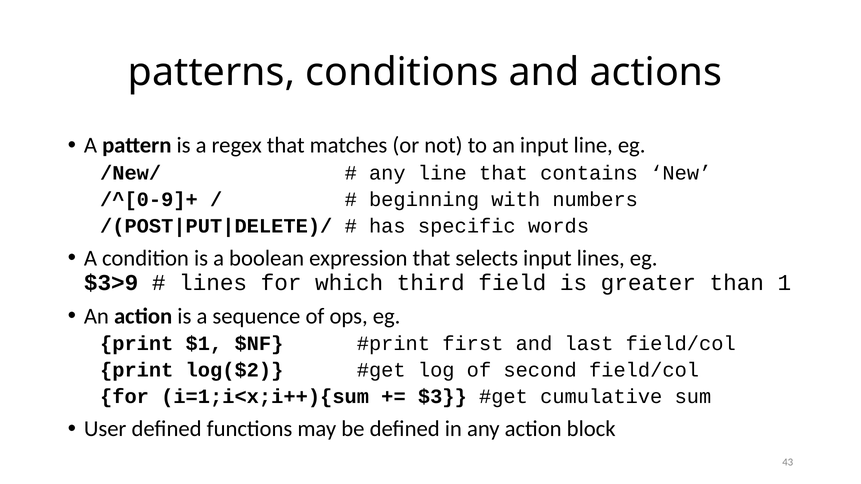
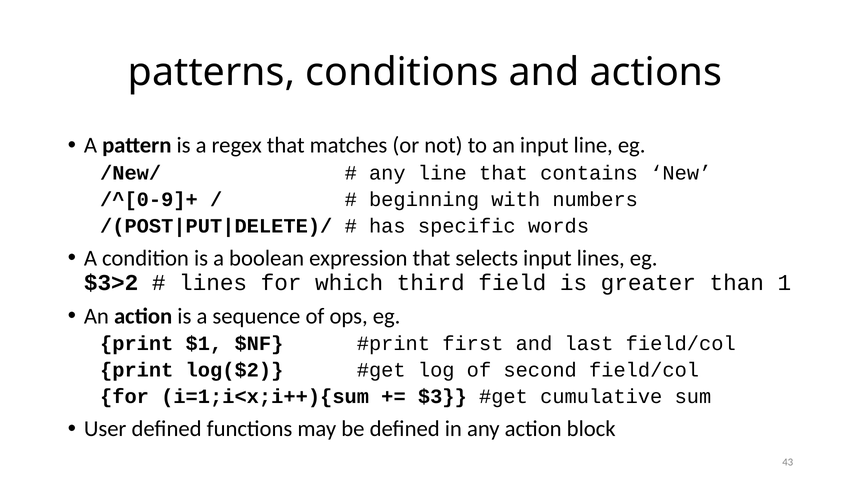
$3>9: $3>9 -> $3>2
